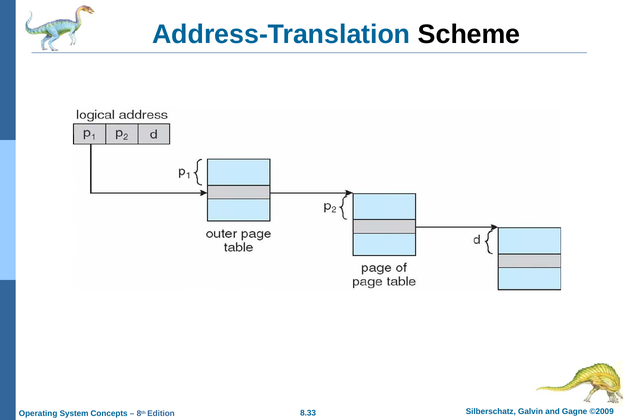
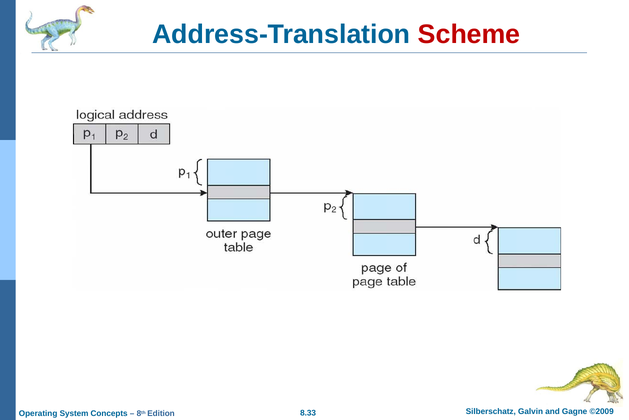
Scheme colour: black -> red
